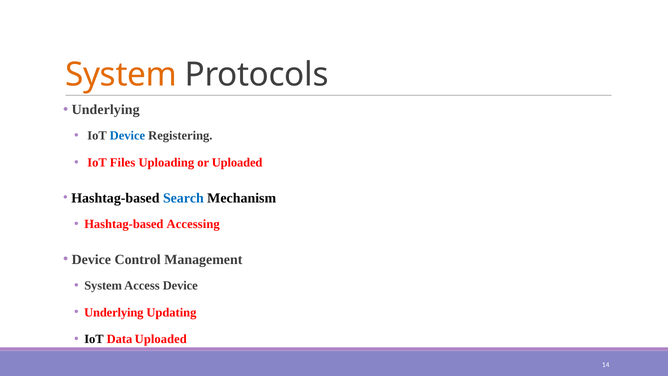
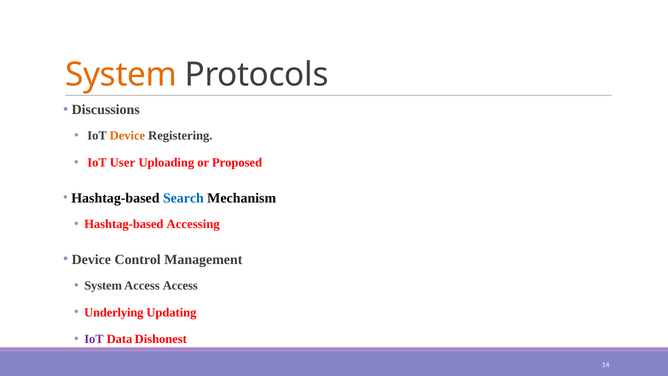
Underlying at (106, 110): Underlying -> Discussions
Device at (127, 136) colour: blue -> orange
Files: Files -> User
or Uploaded: Uploaded -> Proposed
Access Device: Device -> Access
IoT at (94, 339) colour: black -> purple
Data Uploaded: Uploaded -> Dishonest
